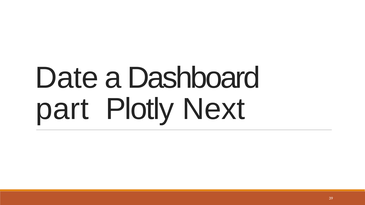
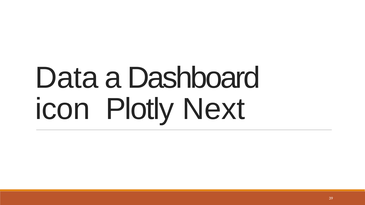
Date: Date -> Data
part: part -> icon
